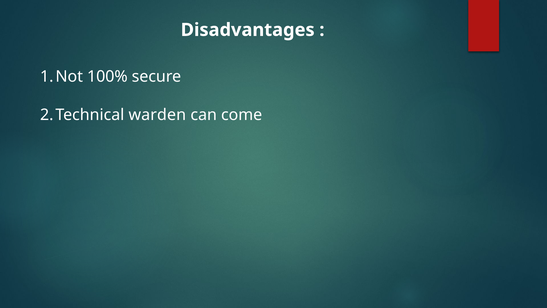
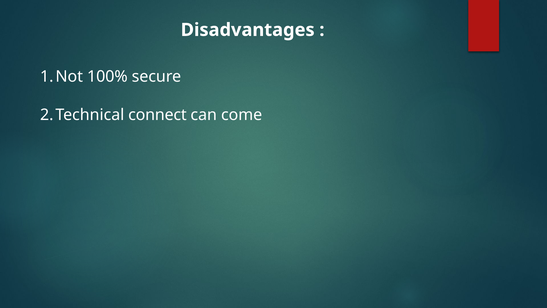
warden: warden -> connect
